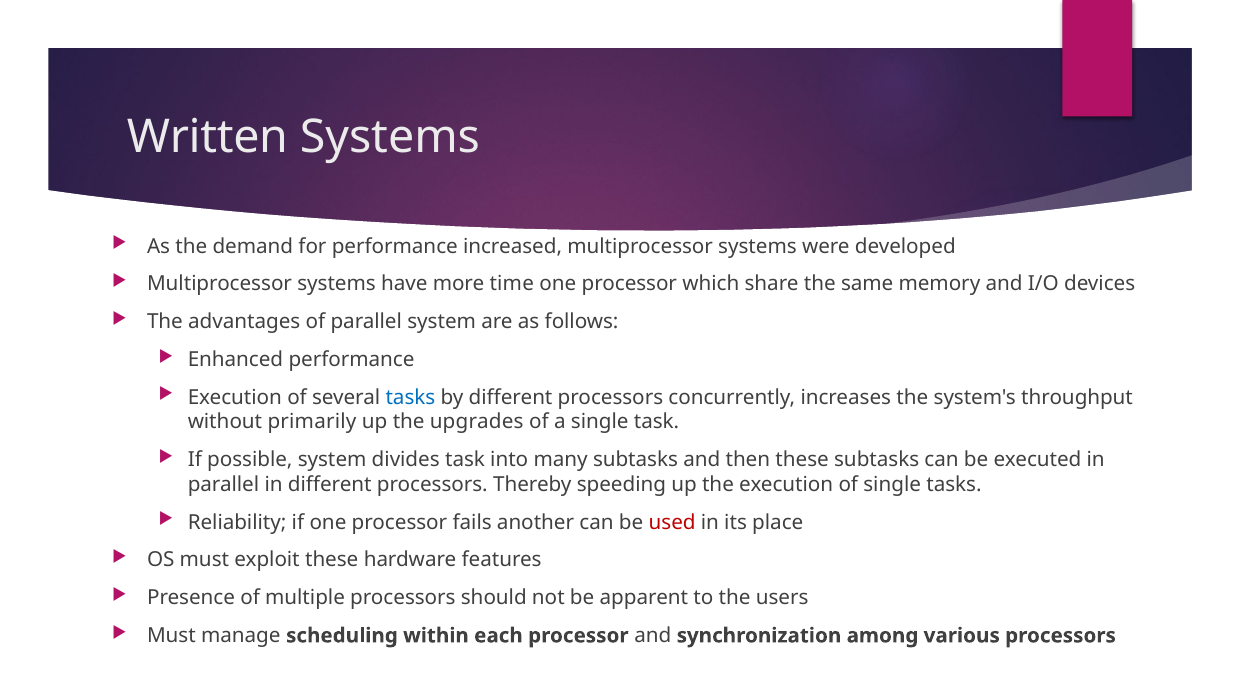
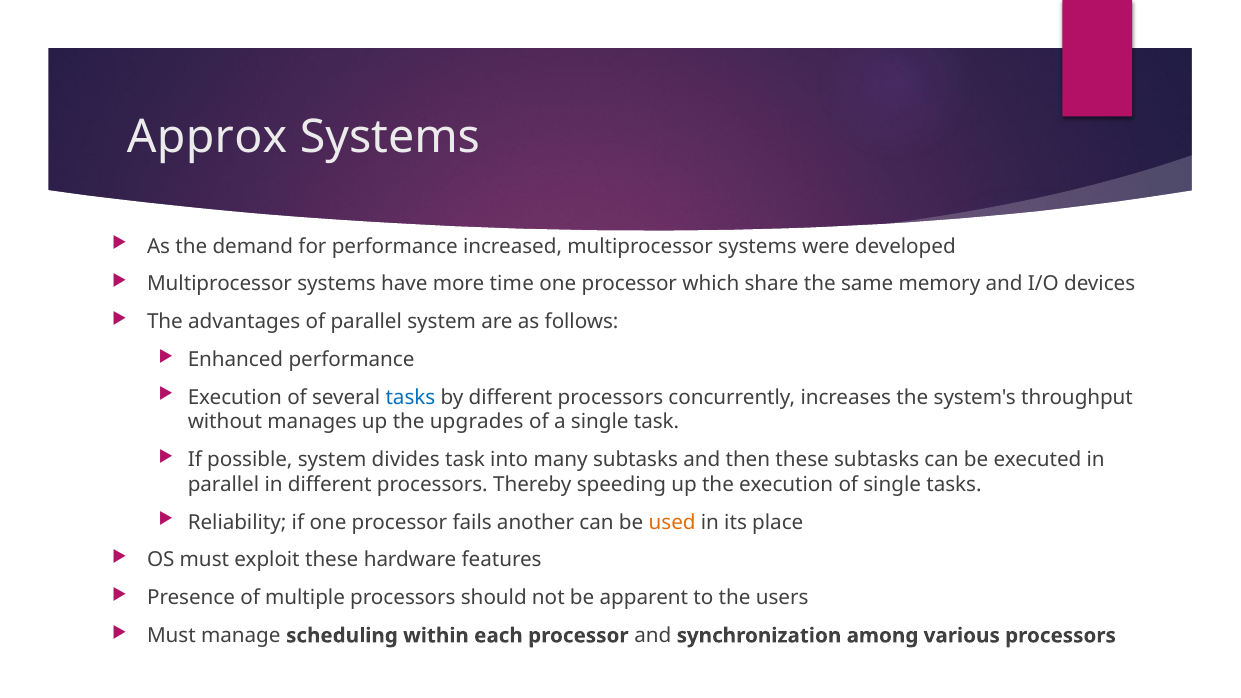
Written: Written -> Approx
primarily: primarily -> manages
used colour: red -> orange
